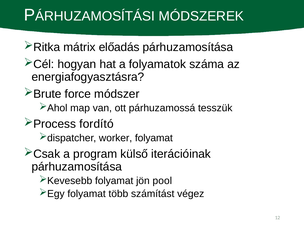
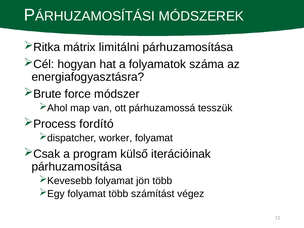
előadás: előadás -> limitálni
jön pool: pool -> több
